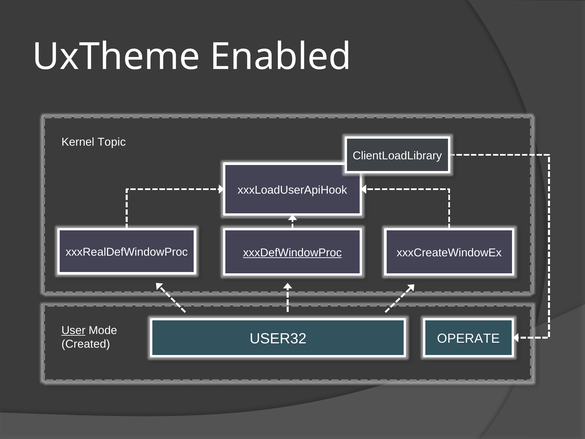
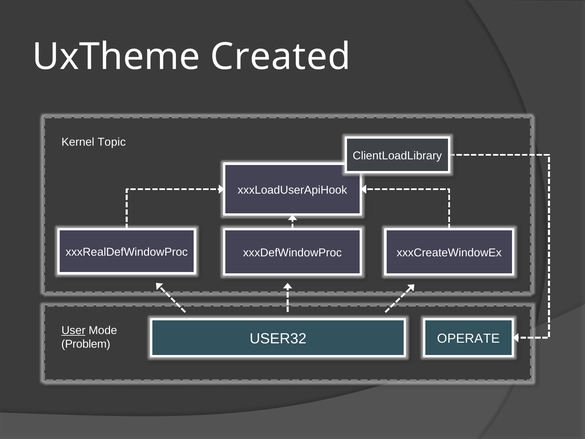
Enabled: Enabled -> Created
xxxDefWindowProc underline: present -> none
Created: Created -> Problem
